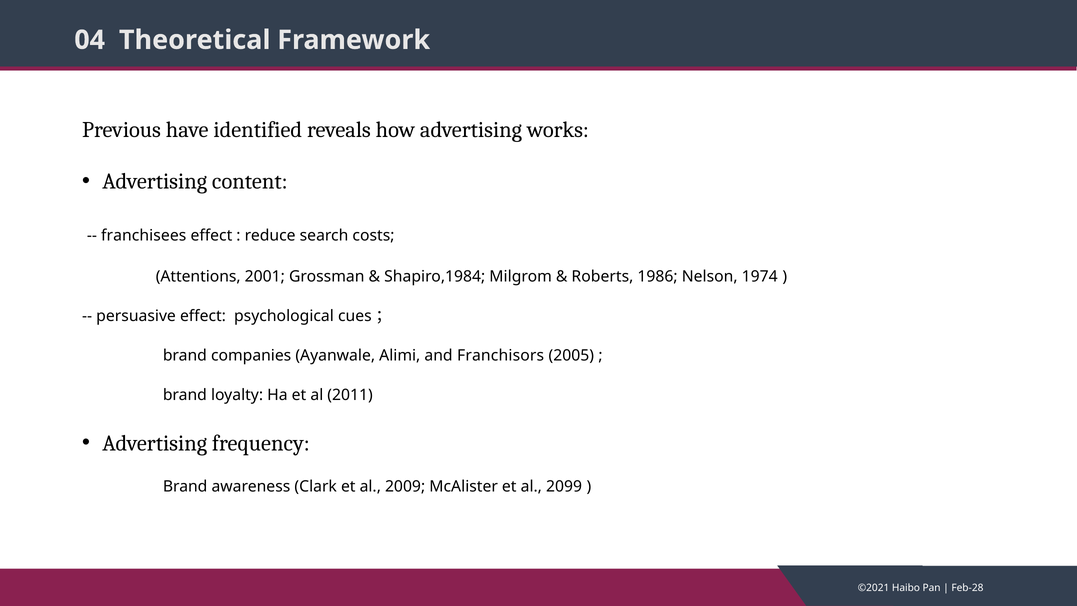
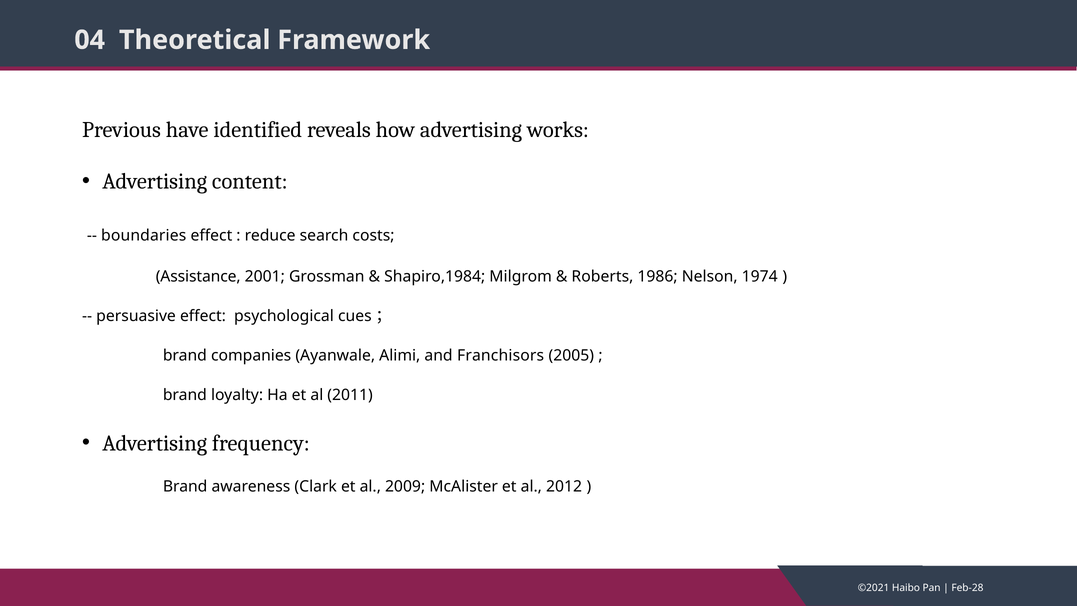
franchisees: franchisees -> boundaries
Attentions: Attentions -> Assistance
2099: 2099 -> 2012
